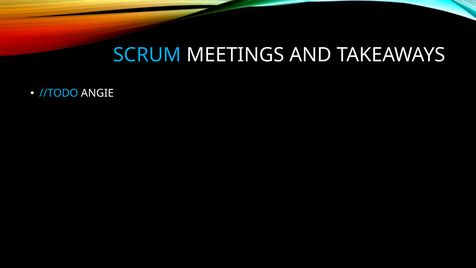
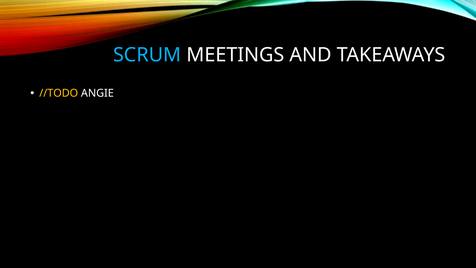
//TODO colour: light blue -> yellow
